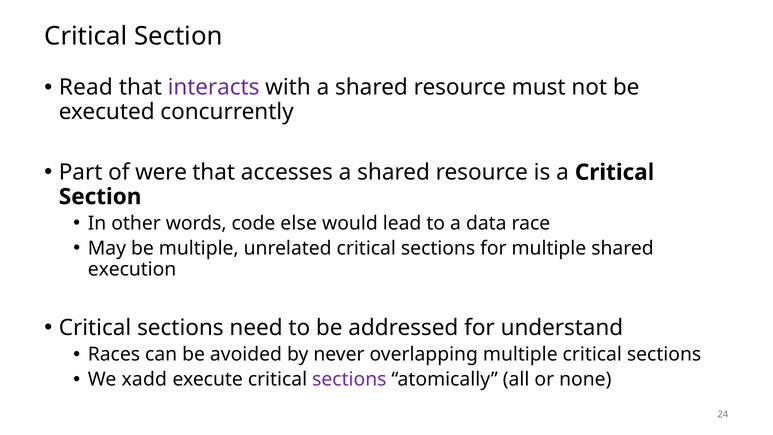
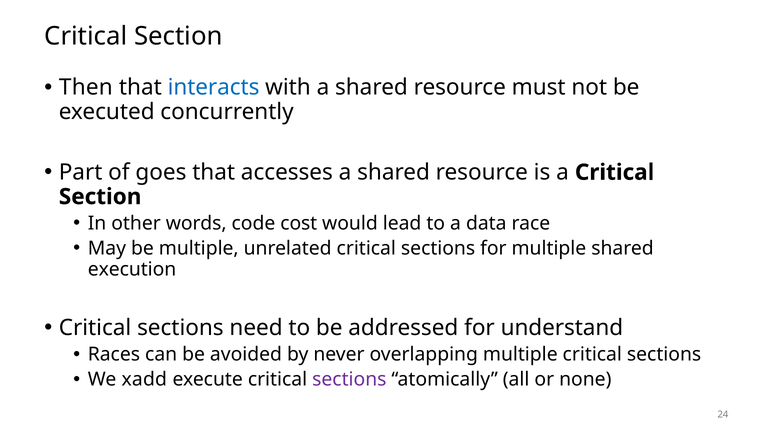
Read: Read -> Then
interacts colour: purple -> blue
were: were -> goes
else: else -> cost
